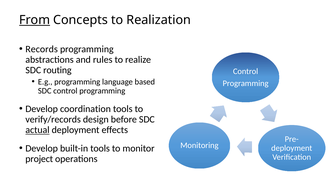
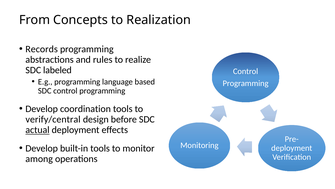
From underline: present -> none
routing: routing -> labeled
verify/records: verify/records -> verify/central
project: project -> among
